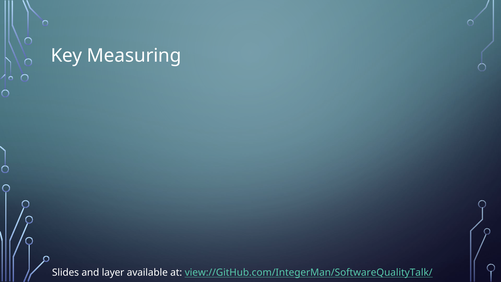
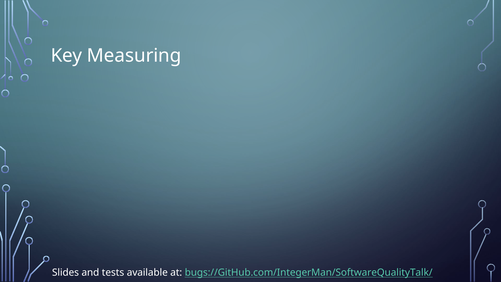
layer: layer -> tests
view://GitHub.com/IntegerMan/SoftwareQualityTalk/: view://GitHub.com/IntegerMan/SoftwareQualityTalk/ -> bugs://GitHub.com/IntegerMan/SoftwareQualityTalk/
